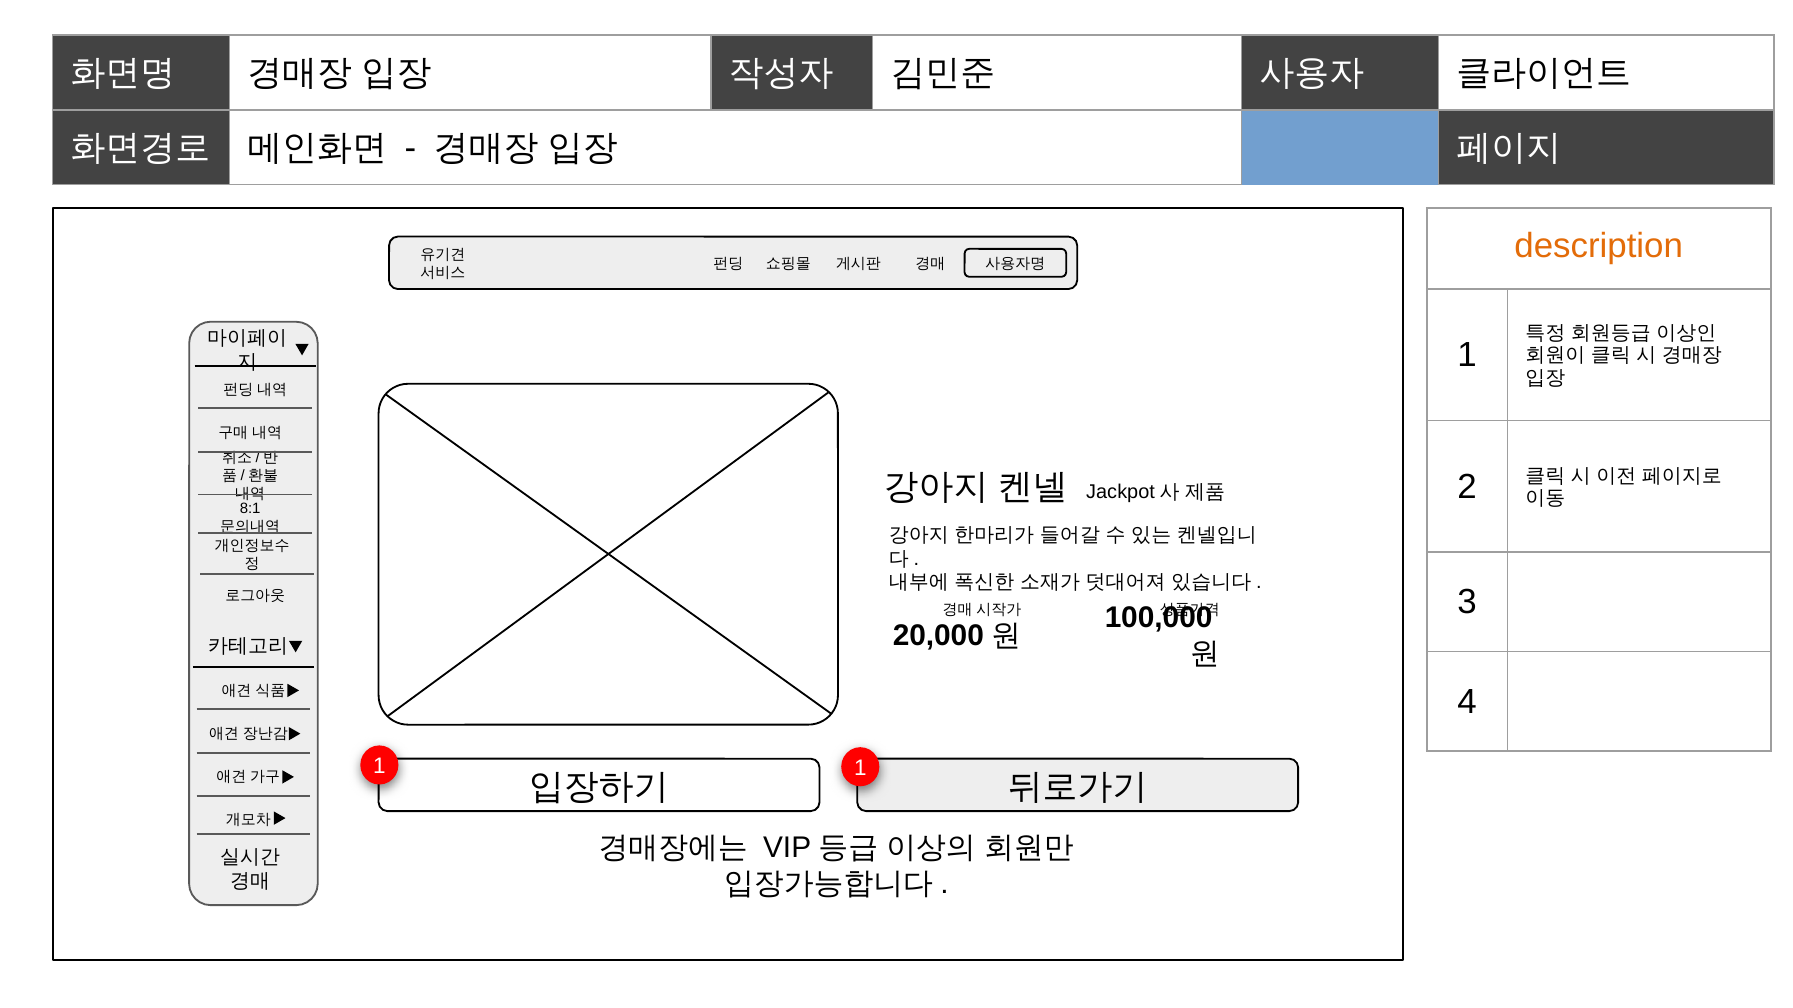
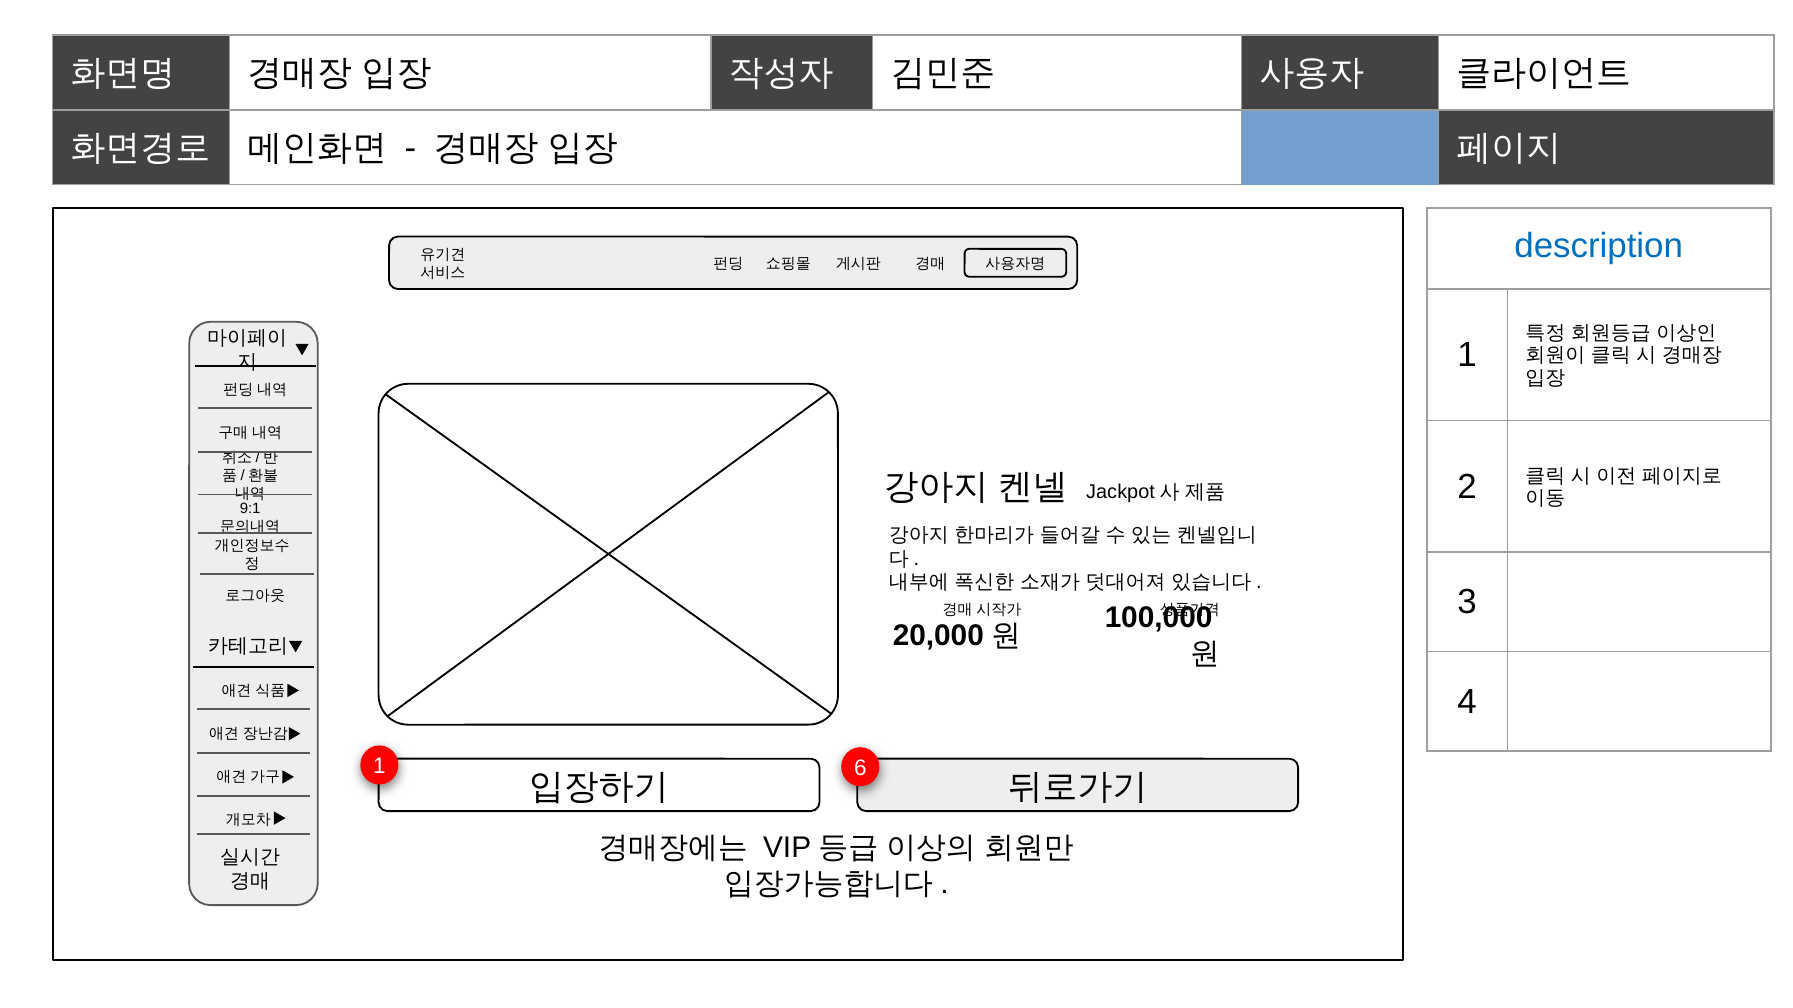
description colour: orange -> blue
8:1: 8:1 -> 9:1
1 1: 1 -> 6
